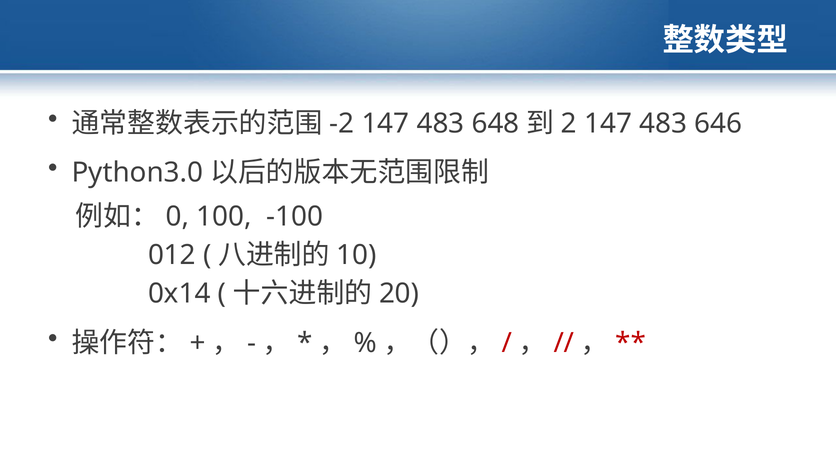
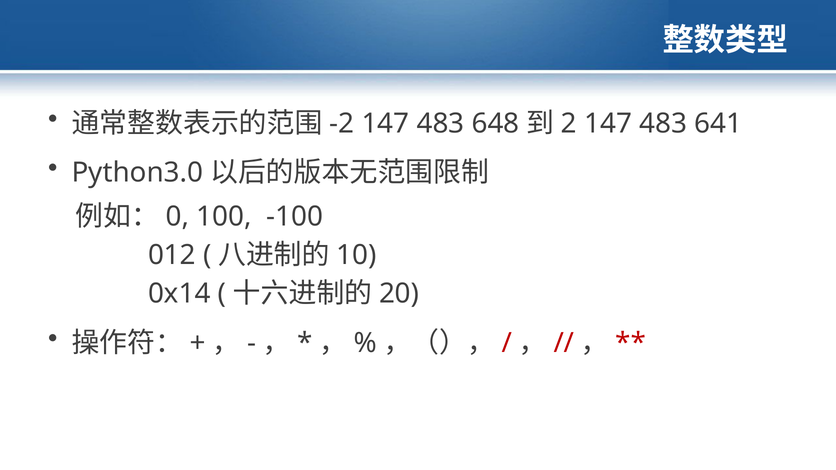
646: 646 -> 641
